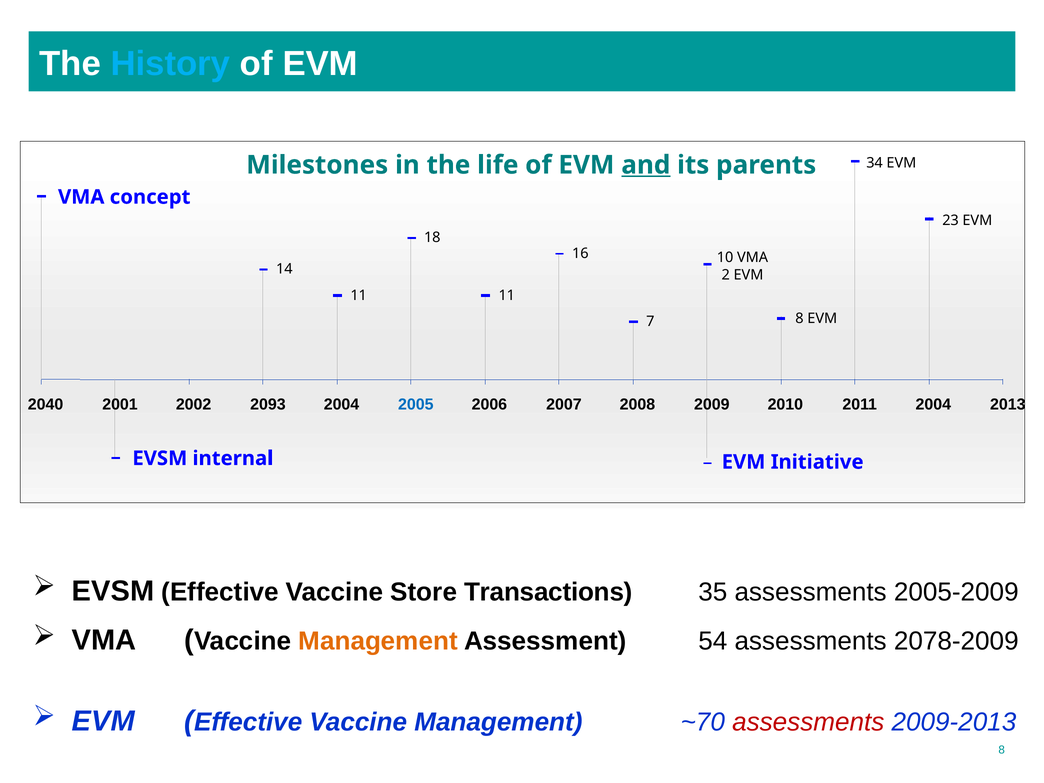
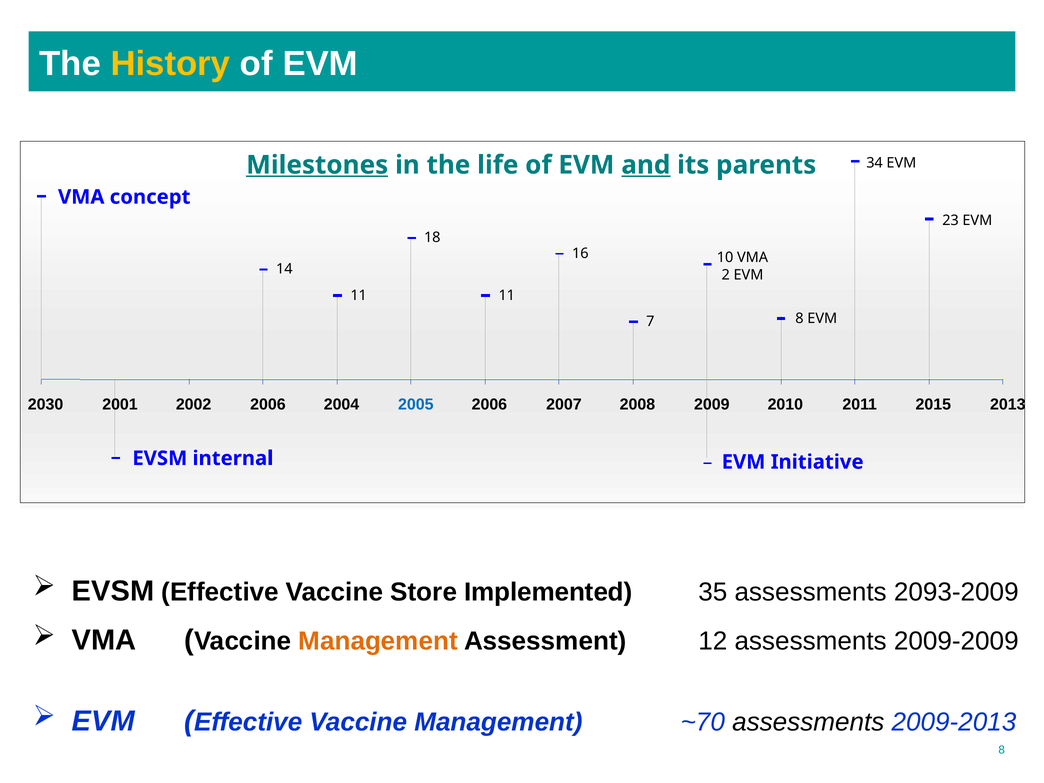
History colour: light blue -> yellow
Milestones underline: none -> present
2040: 2040 -> 2030
2002 2093: 2093 -> 2006
2011 2004: 2004 -> 2015
Transactions: Transactions -> Implemented
2005-2009: 2005-2009 -> 2093-2009
54: 54 -> 12
2078-2009: 2078-2009 -> 2009-2009
assessments at (808, 722) colour: red -> black
